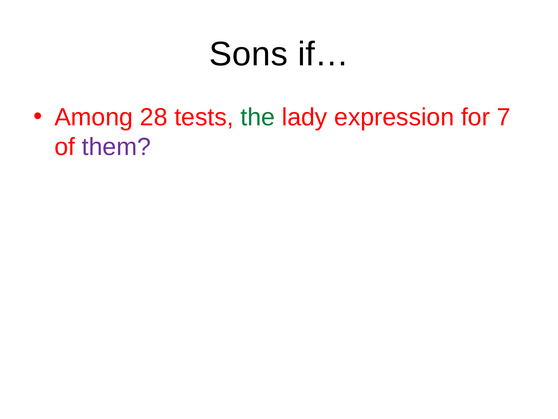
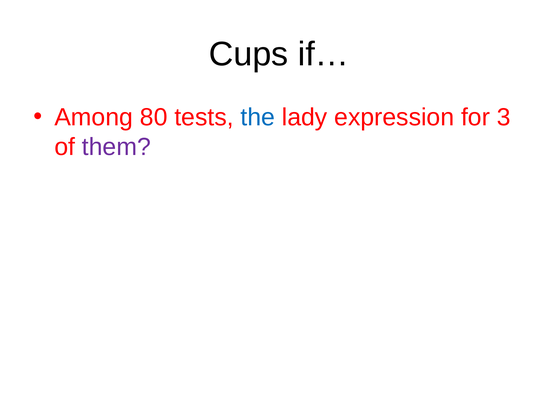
Sons: Sons -> Cups
28: 28 -> 80
the colour: green -> blue
7: 7 -> 3
